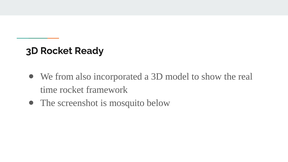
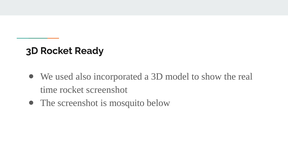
from: from -> used
rocket framework: framework -> screenshot
